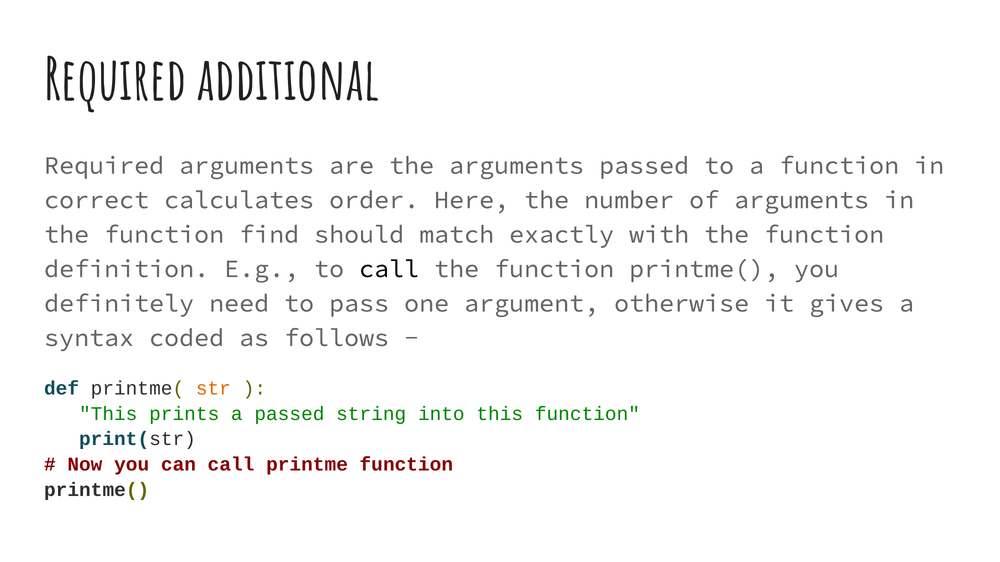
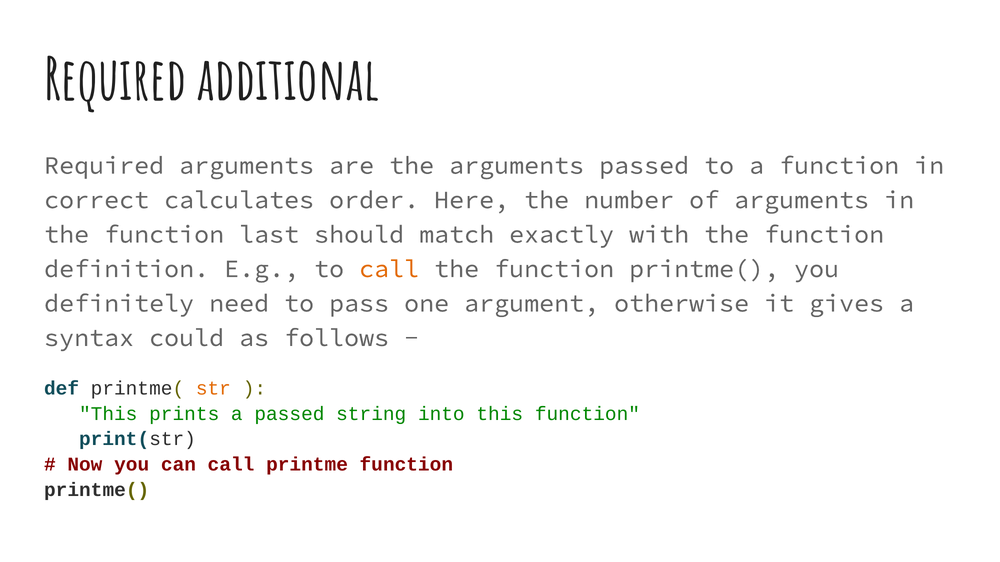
find: find -> last
call at (389, 269) colour: black -> orange
coded: coded -> could
